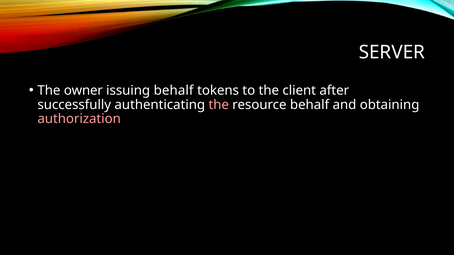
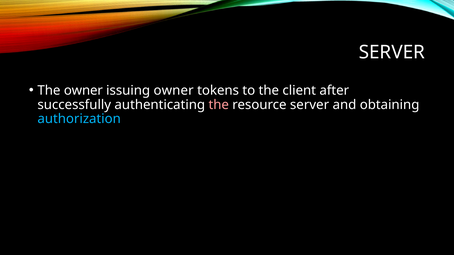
issuing behalf: behalf -> owner
resource behalf: behalf -> server
authorization colour: pink -> light blue
